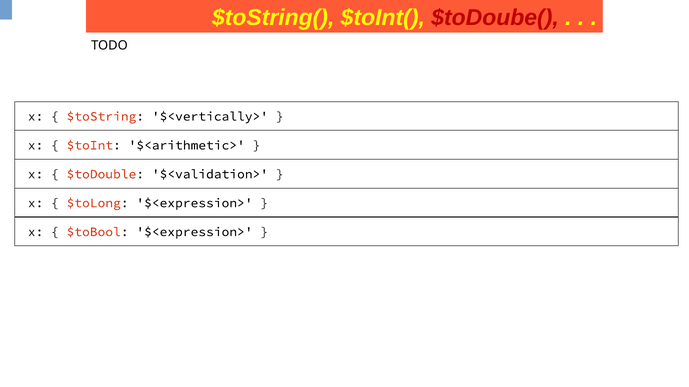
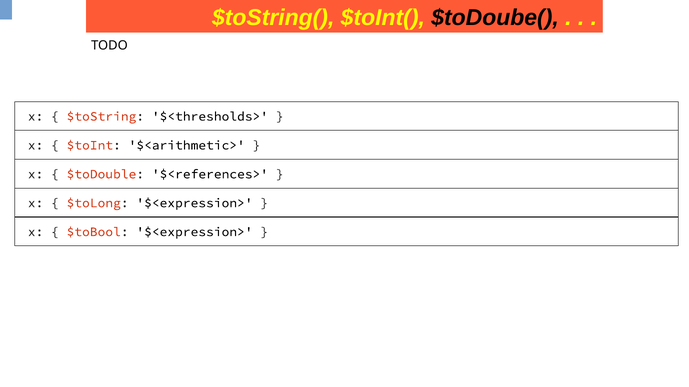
$toDoube( colour: red -> black
$<vertically>: $<vertically> -> $<thresholds>
$<validation>: $<validation> -> $<references>
